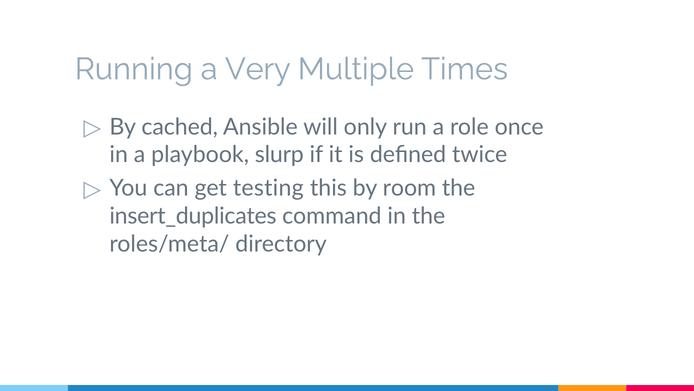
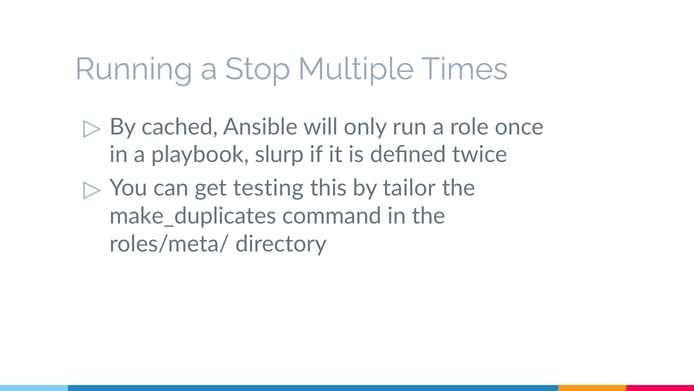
Very: Very -> Stop
room: room -> tailor
insert_duplicates: insert_duplicates -> make_duplicates
